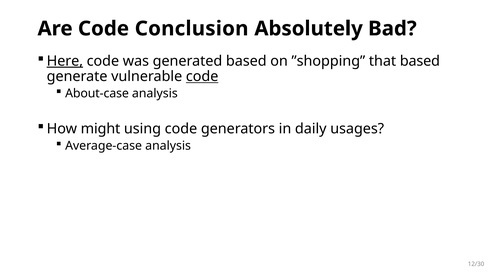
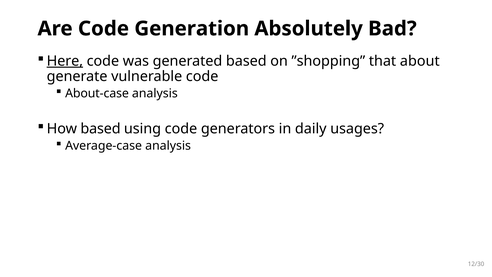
Conclusion: Conclusion -> Generation
that based: based -> about
code at (202, 76) underline: present -> none
How might: might -> based
